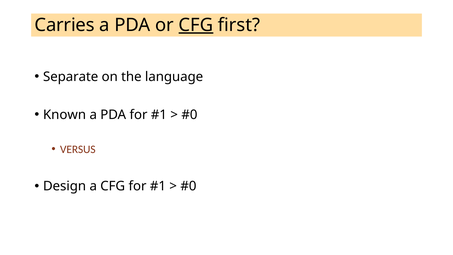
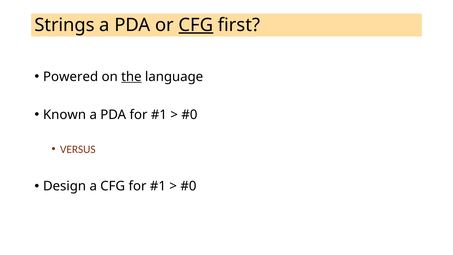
Carries: Carries -> Strings
Separate: Separate -> Powered
the underline: none -> present
